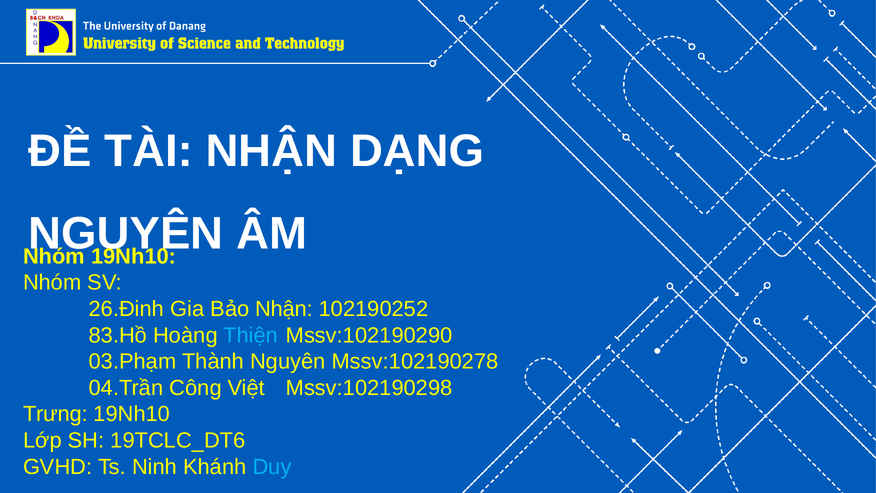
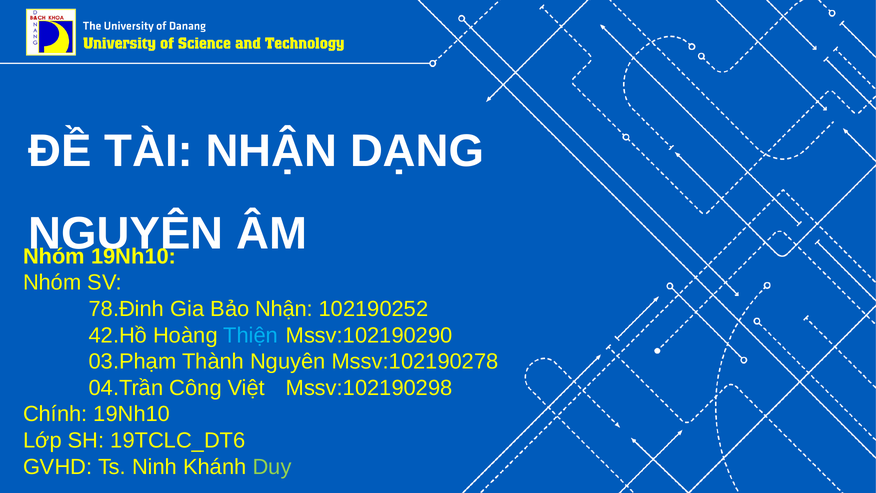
26.Đinh: 26.Đinh -> 78.Đinh
83.Hồ: 83.Hồ -> 42.Hồ
Trưng: Trưng -> Chính
Duy colour: light blue -> light green
